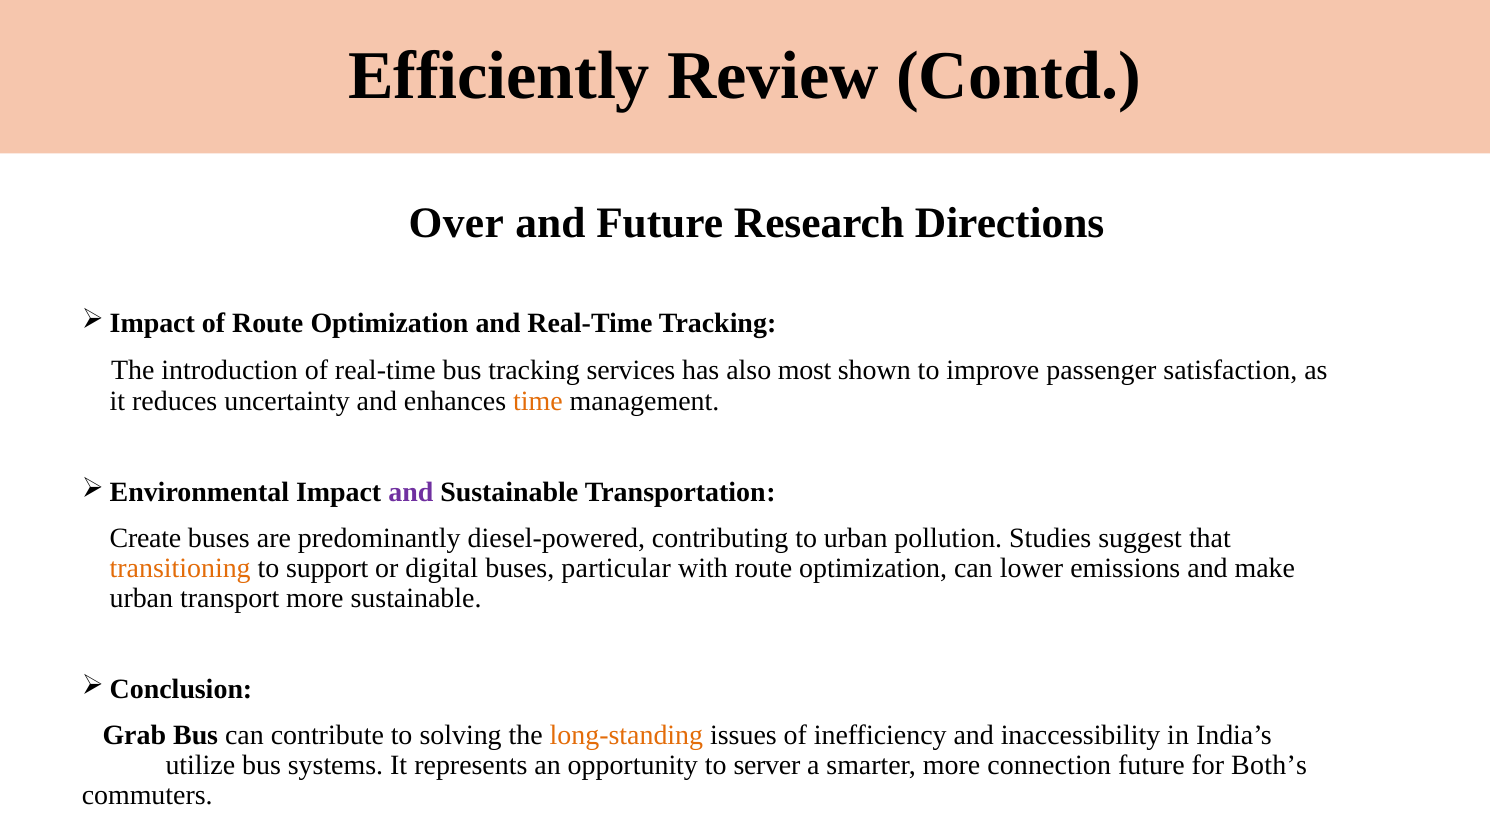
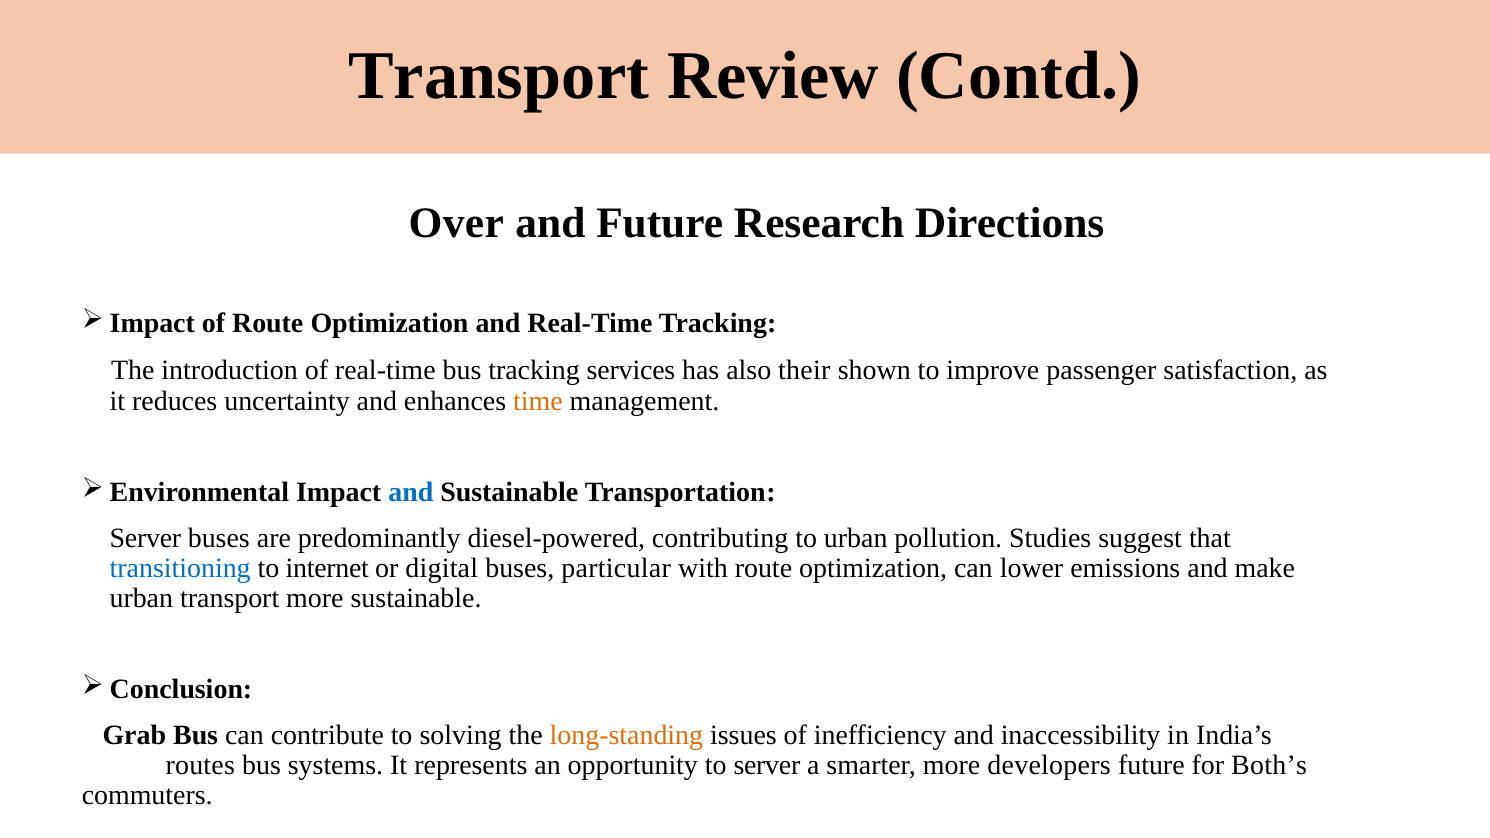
Efficiently at (499, 76): Efficiently -> Transport
most: most -> their
and at (411, 492) colour: purple -> blue
Create at (145, 538): Create -> Server
transitioning colour: orange -> blue
support: support -> internet
utilize: utilize -> routes
connection: connection -> developers
